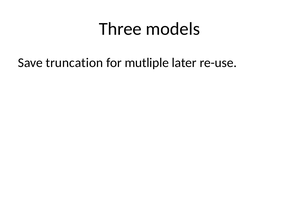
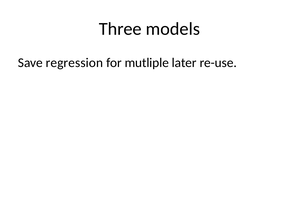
truncation: truncation -> regression
